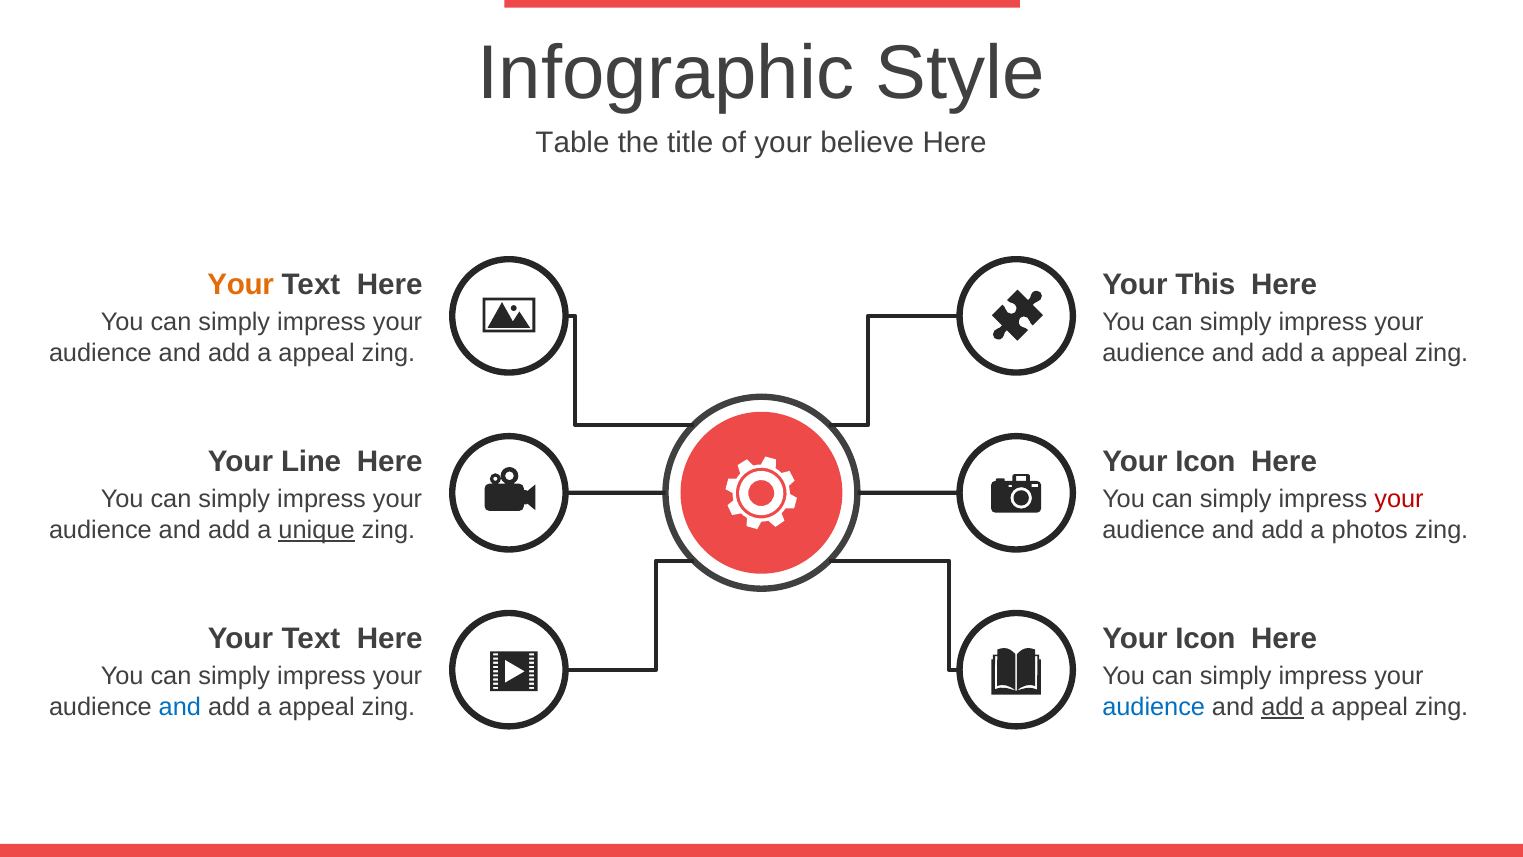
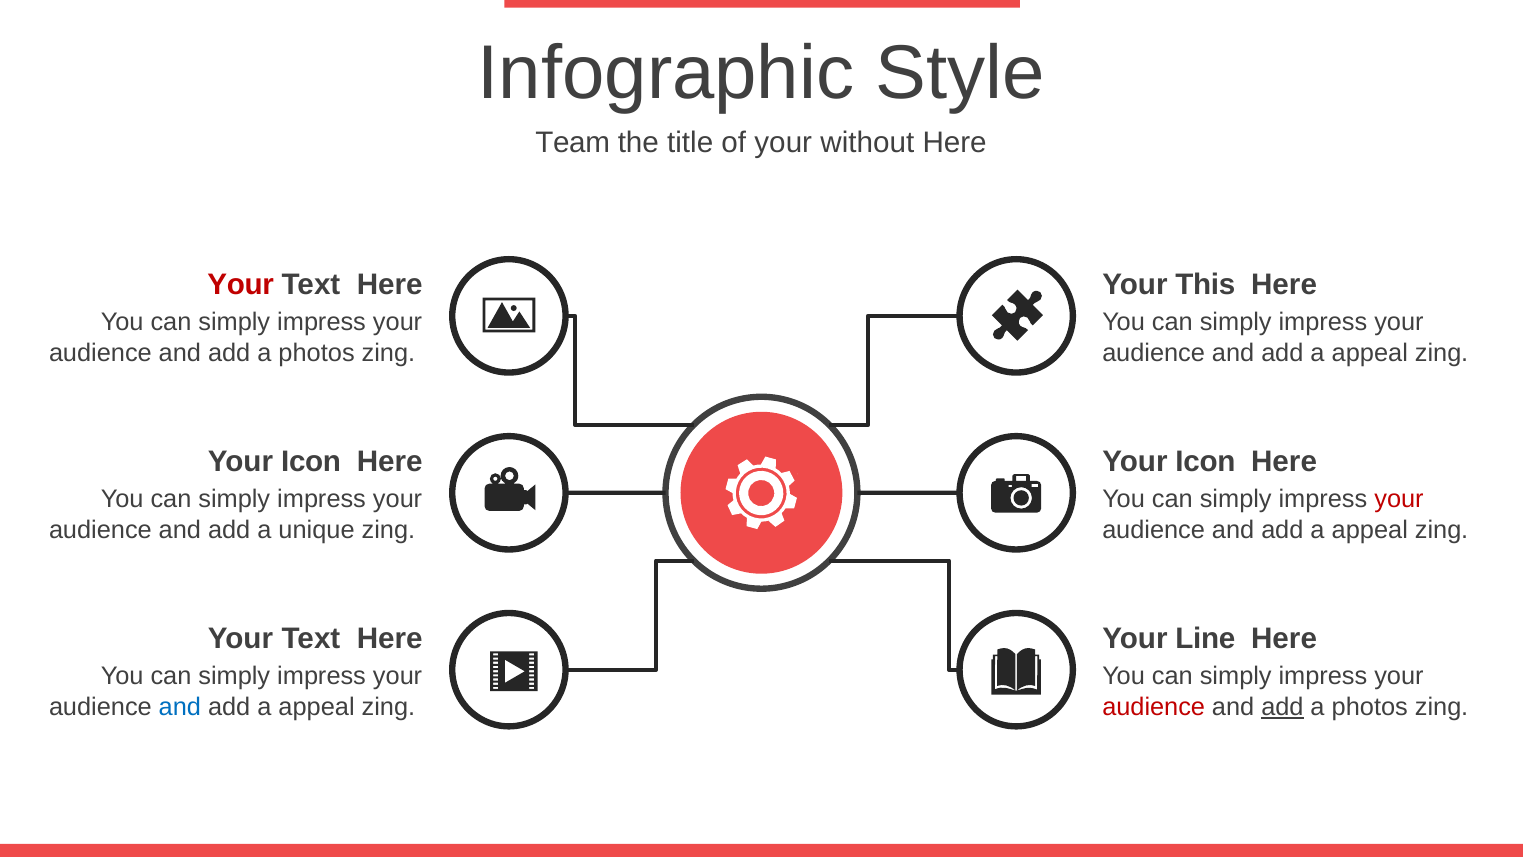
Table: Table -> Team
believe: believe -> without
Your at (241, 285) colour: orange -> red
appeal at (317, 353): appeal -> photos
Line at (311, 462): Line -> Icon
unique underline: present -> none
photos at (1370, 530): photos -> appeal
Icon at (1205, 638): Icon -> Line
audience at (1154, 707) colour: blue -> red
appeal at (1370, 707): appeal -> photos
